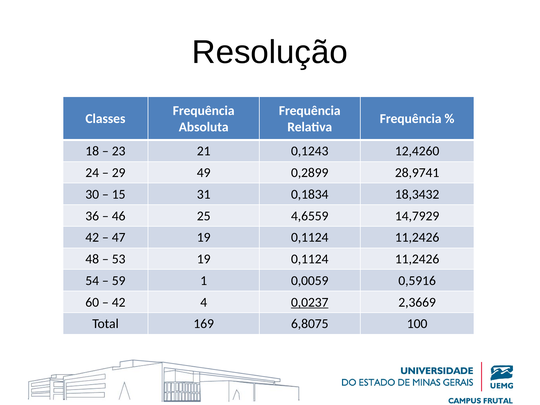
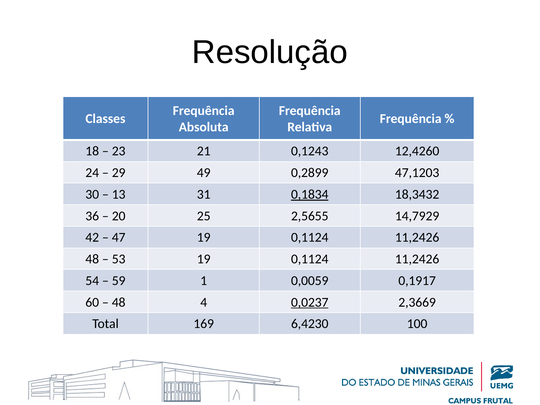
28,9741: 28,9741 -> 47,1203
15: 15 -> 13
0,1834 underline: none -> present
46: 46 -> 20
4,6559: 4,6559 -> 2,5655
0,5916: 0,5916 -> 0,1917
42 at (119, 302): 42 -> 48
6,8075: 6,8075 -> 6,4230
